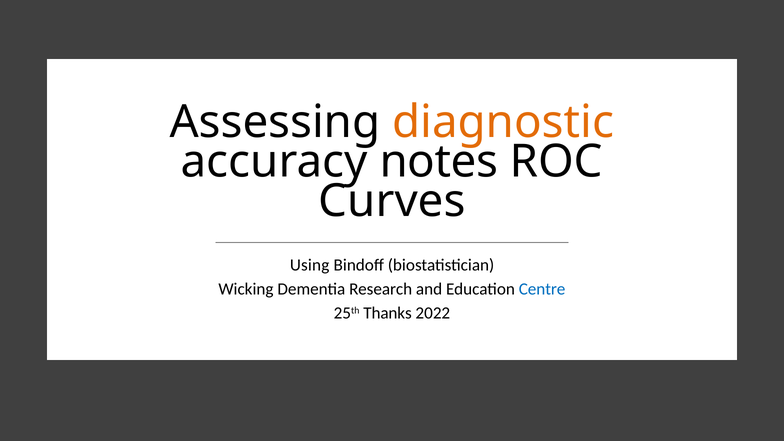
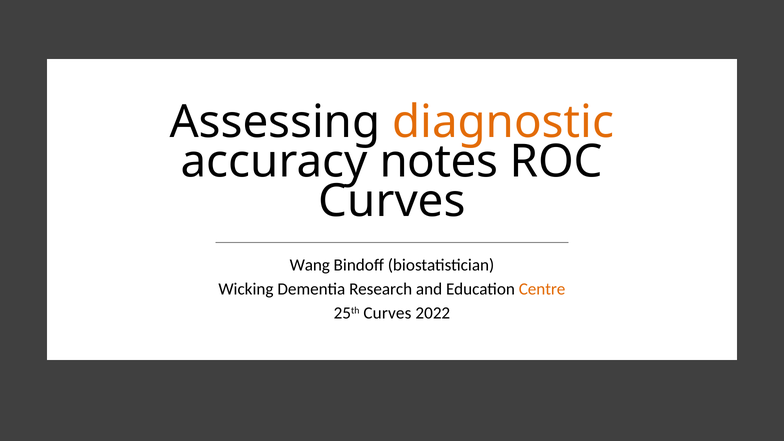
Using: Using -> Wang
Centre colour: blue -> orange
25th Thanks: Thanks -> Curves
